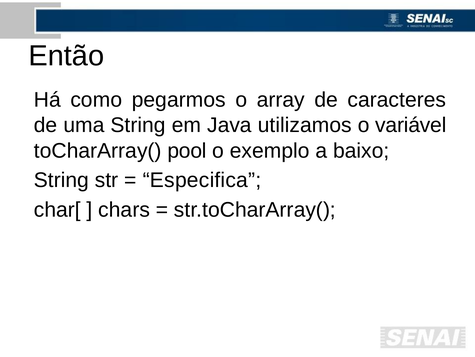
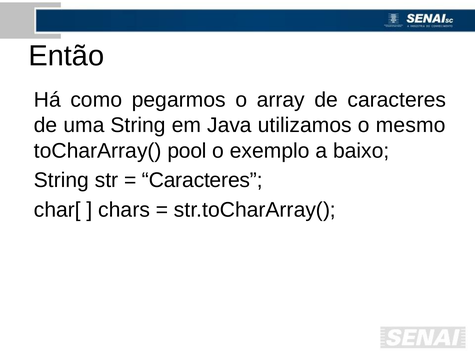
variável: variável -> mesmo
Especifica at (202, 180): Especifica -> Caracteres
